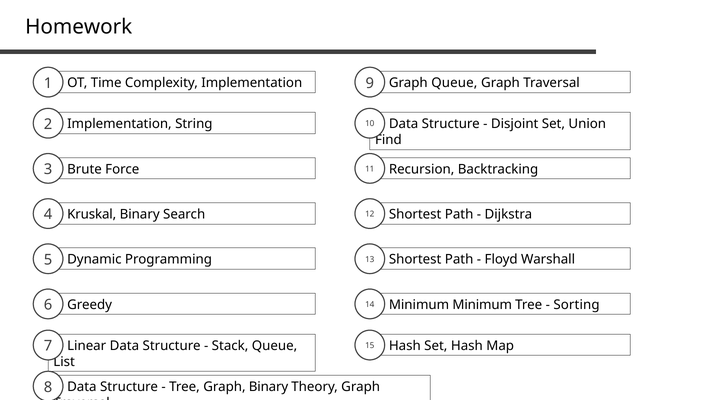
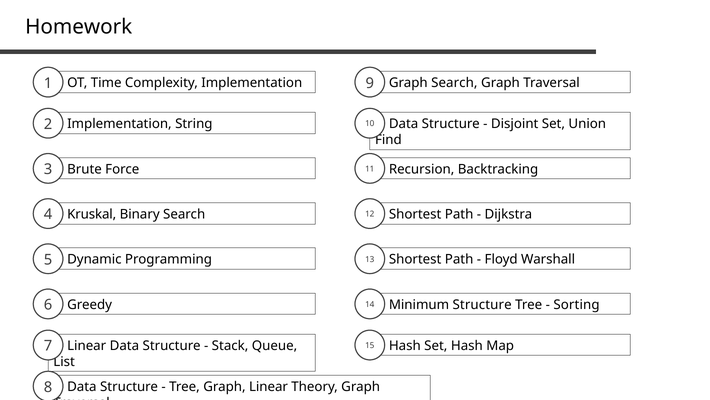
Graph Queue: Queue -> Search
Minimum Minimum: Minimum -> Structure
Graph Binary: Binary -> Linear
